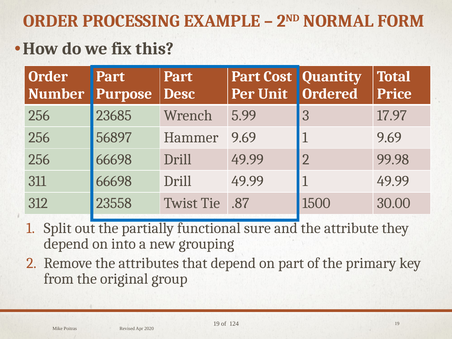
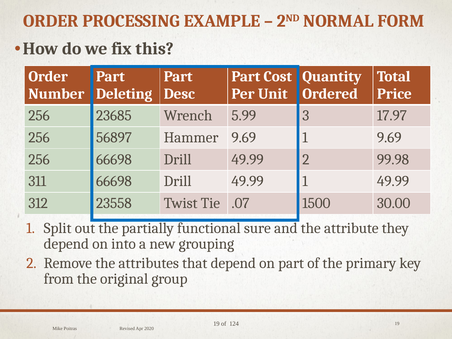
Purpose: Purpose -> Deleting
.87: .87 -> .07
